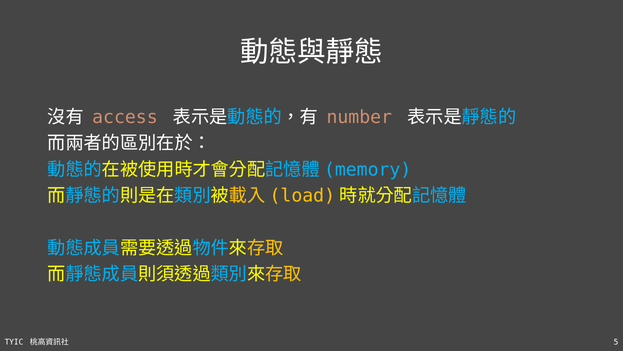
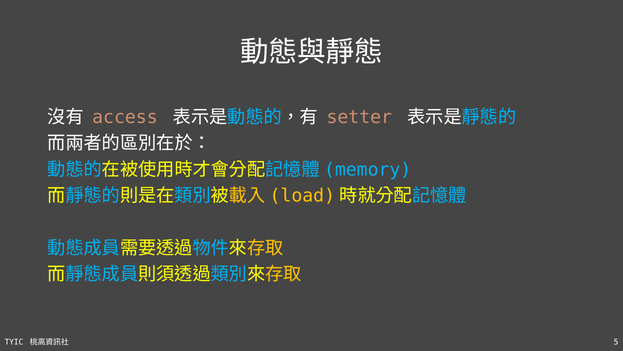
number: number -> setter
